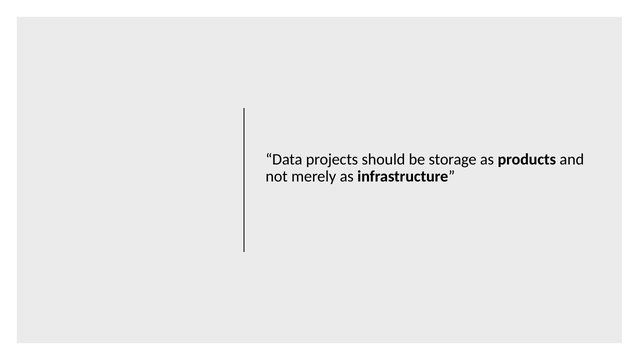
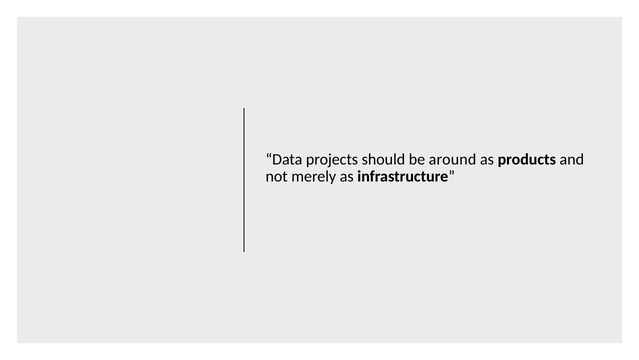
storage: storage -> around
